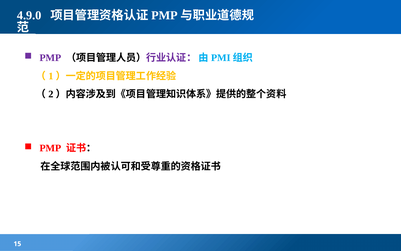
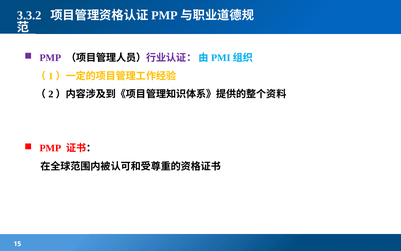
4.9.0: 4.9.0 -> 3.3.2
